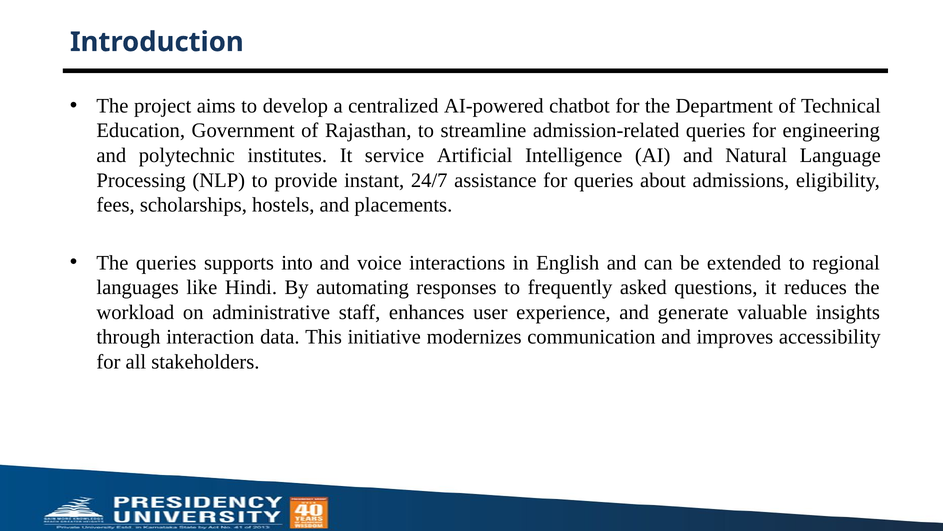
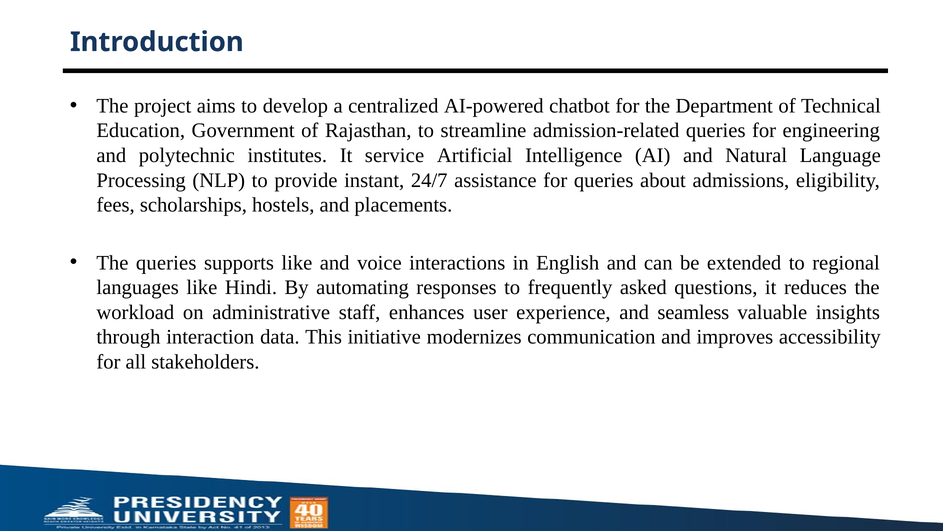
supports into: into -> like
generate: generate -> seamless
